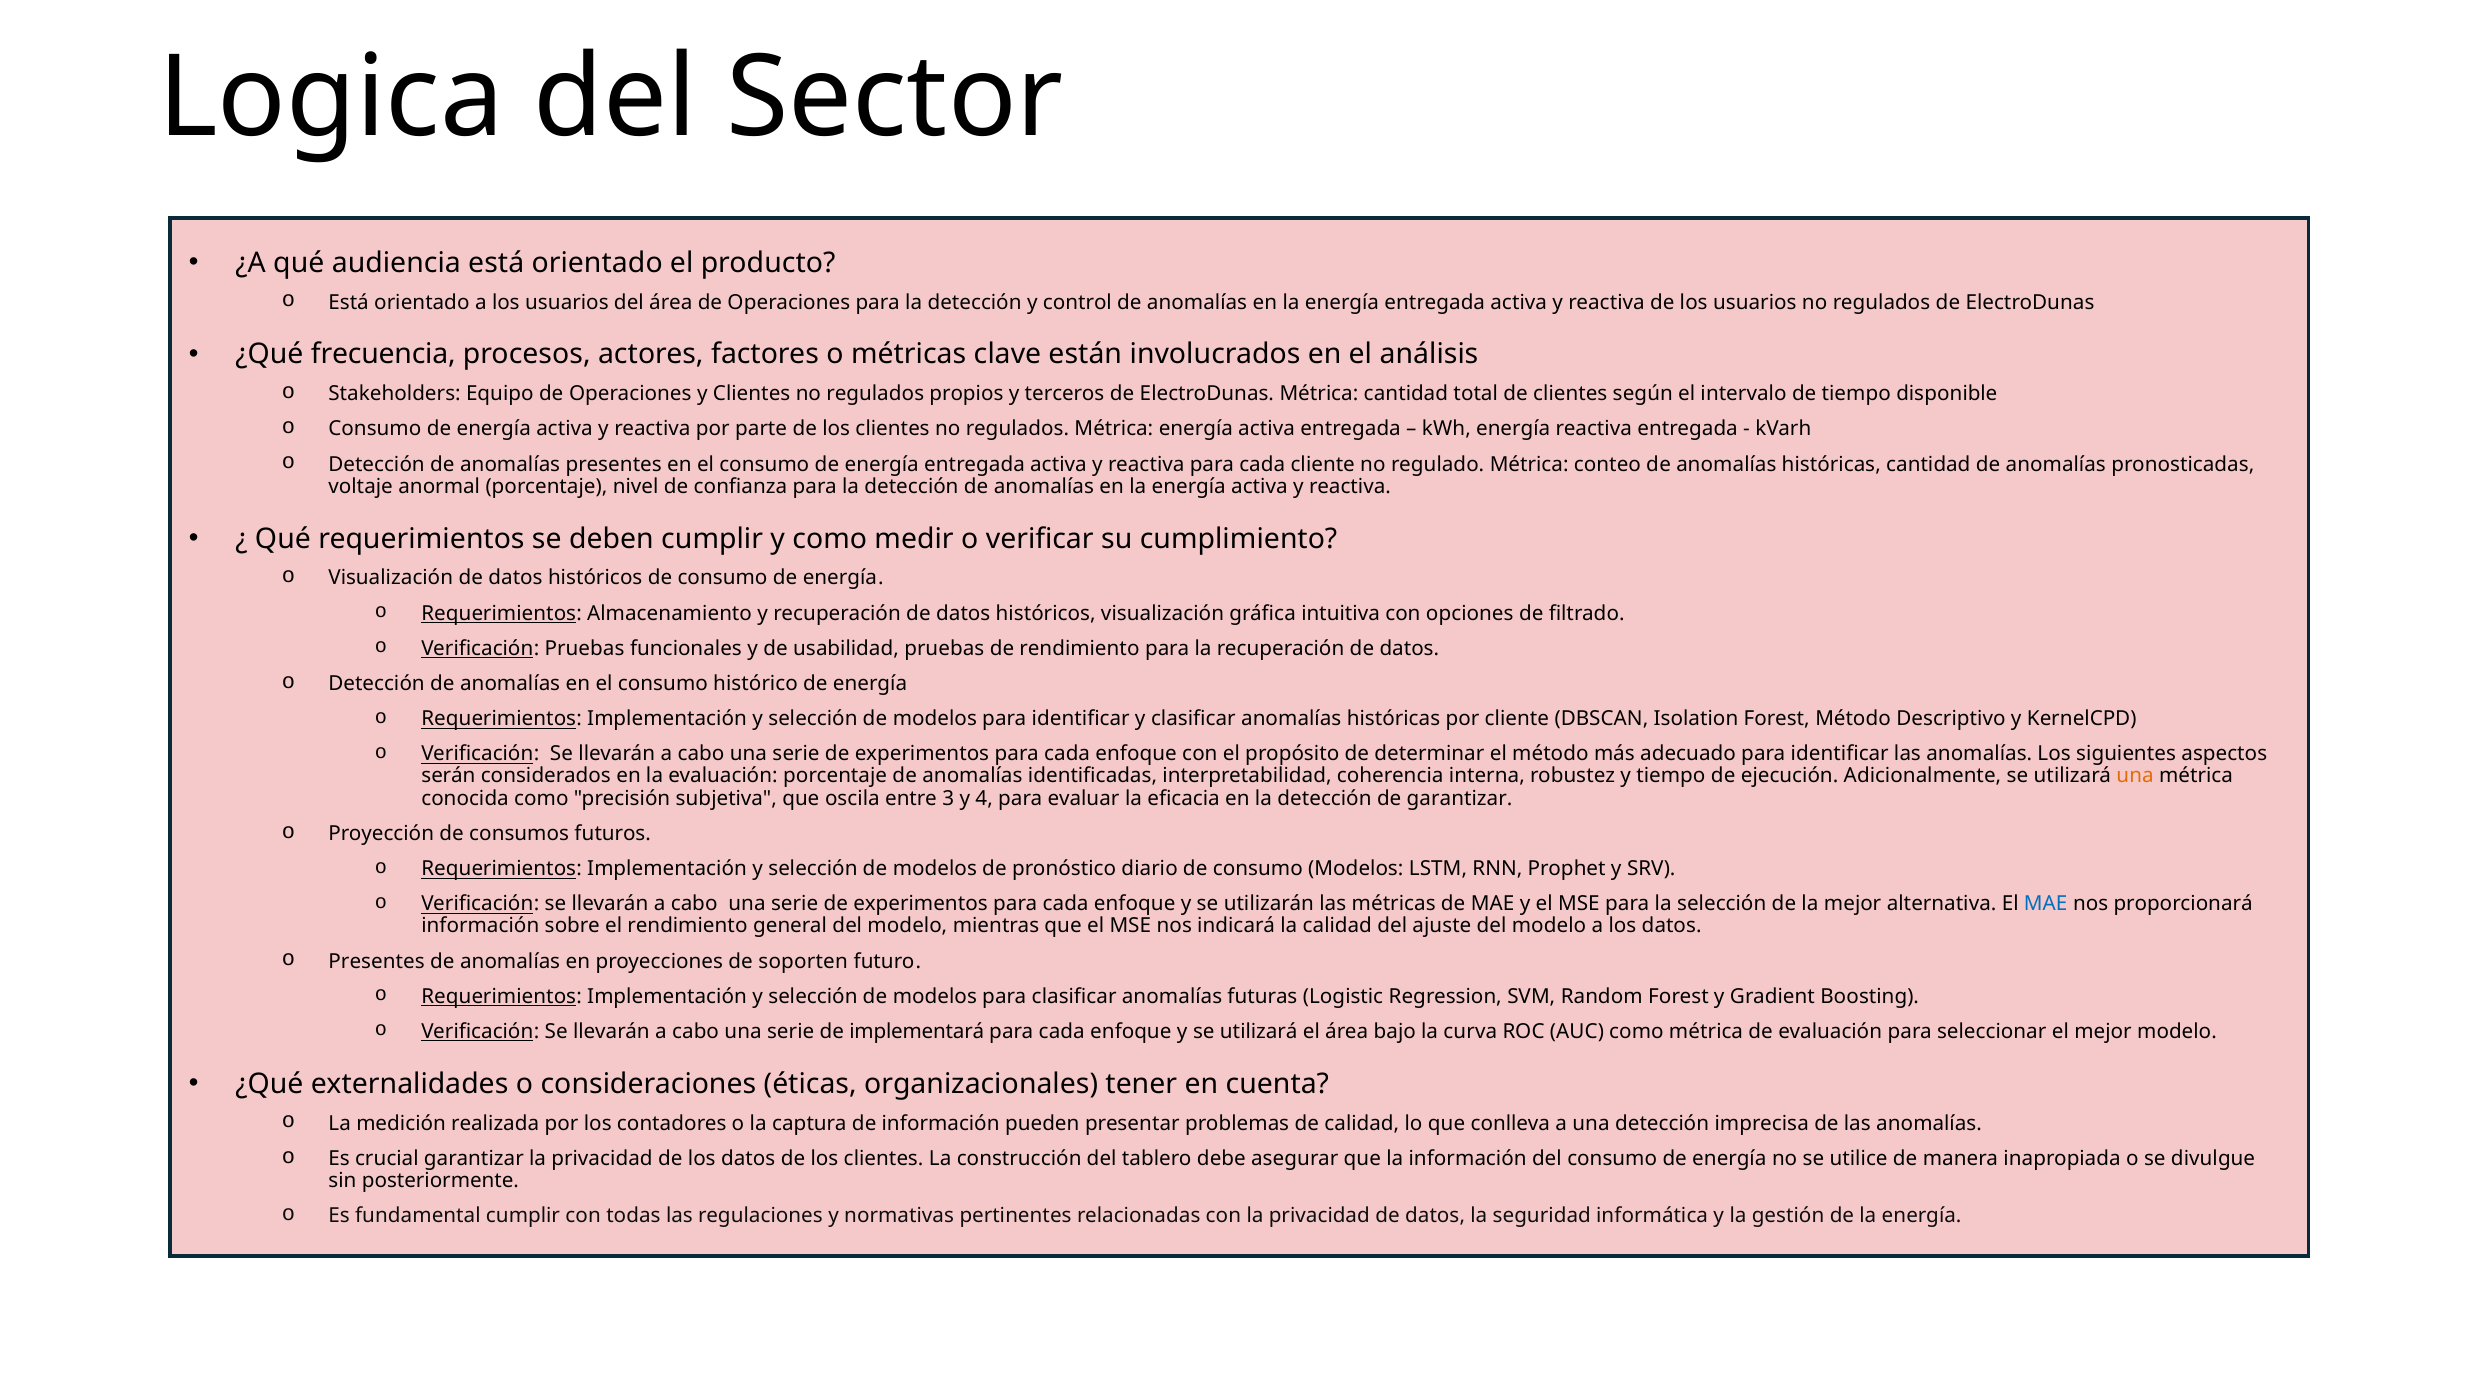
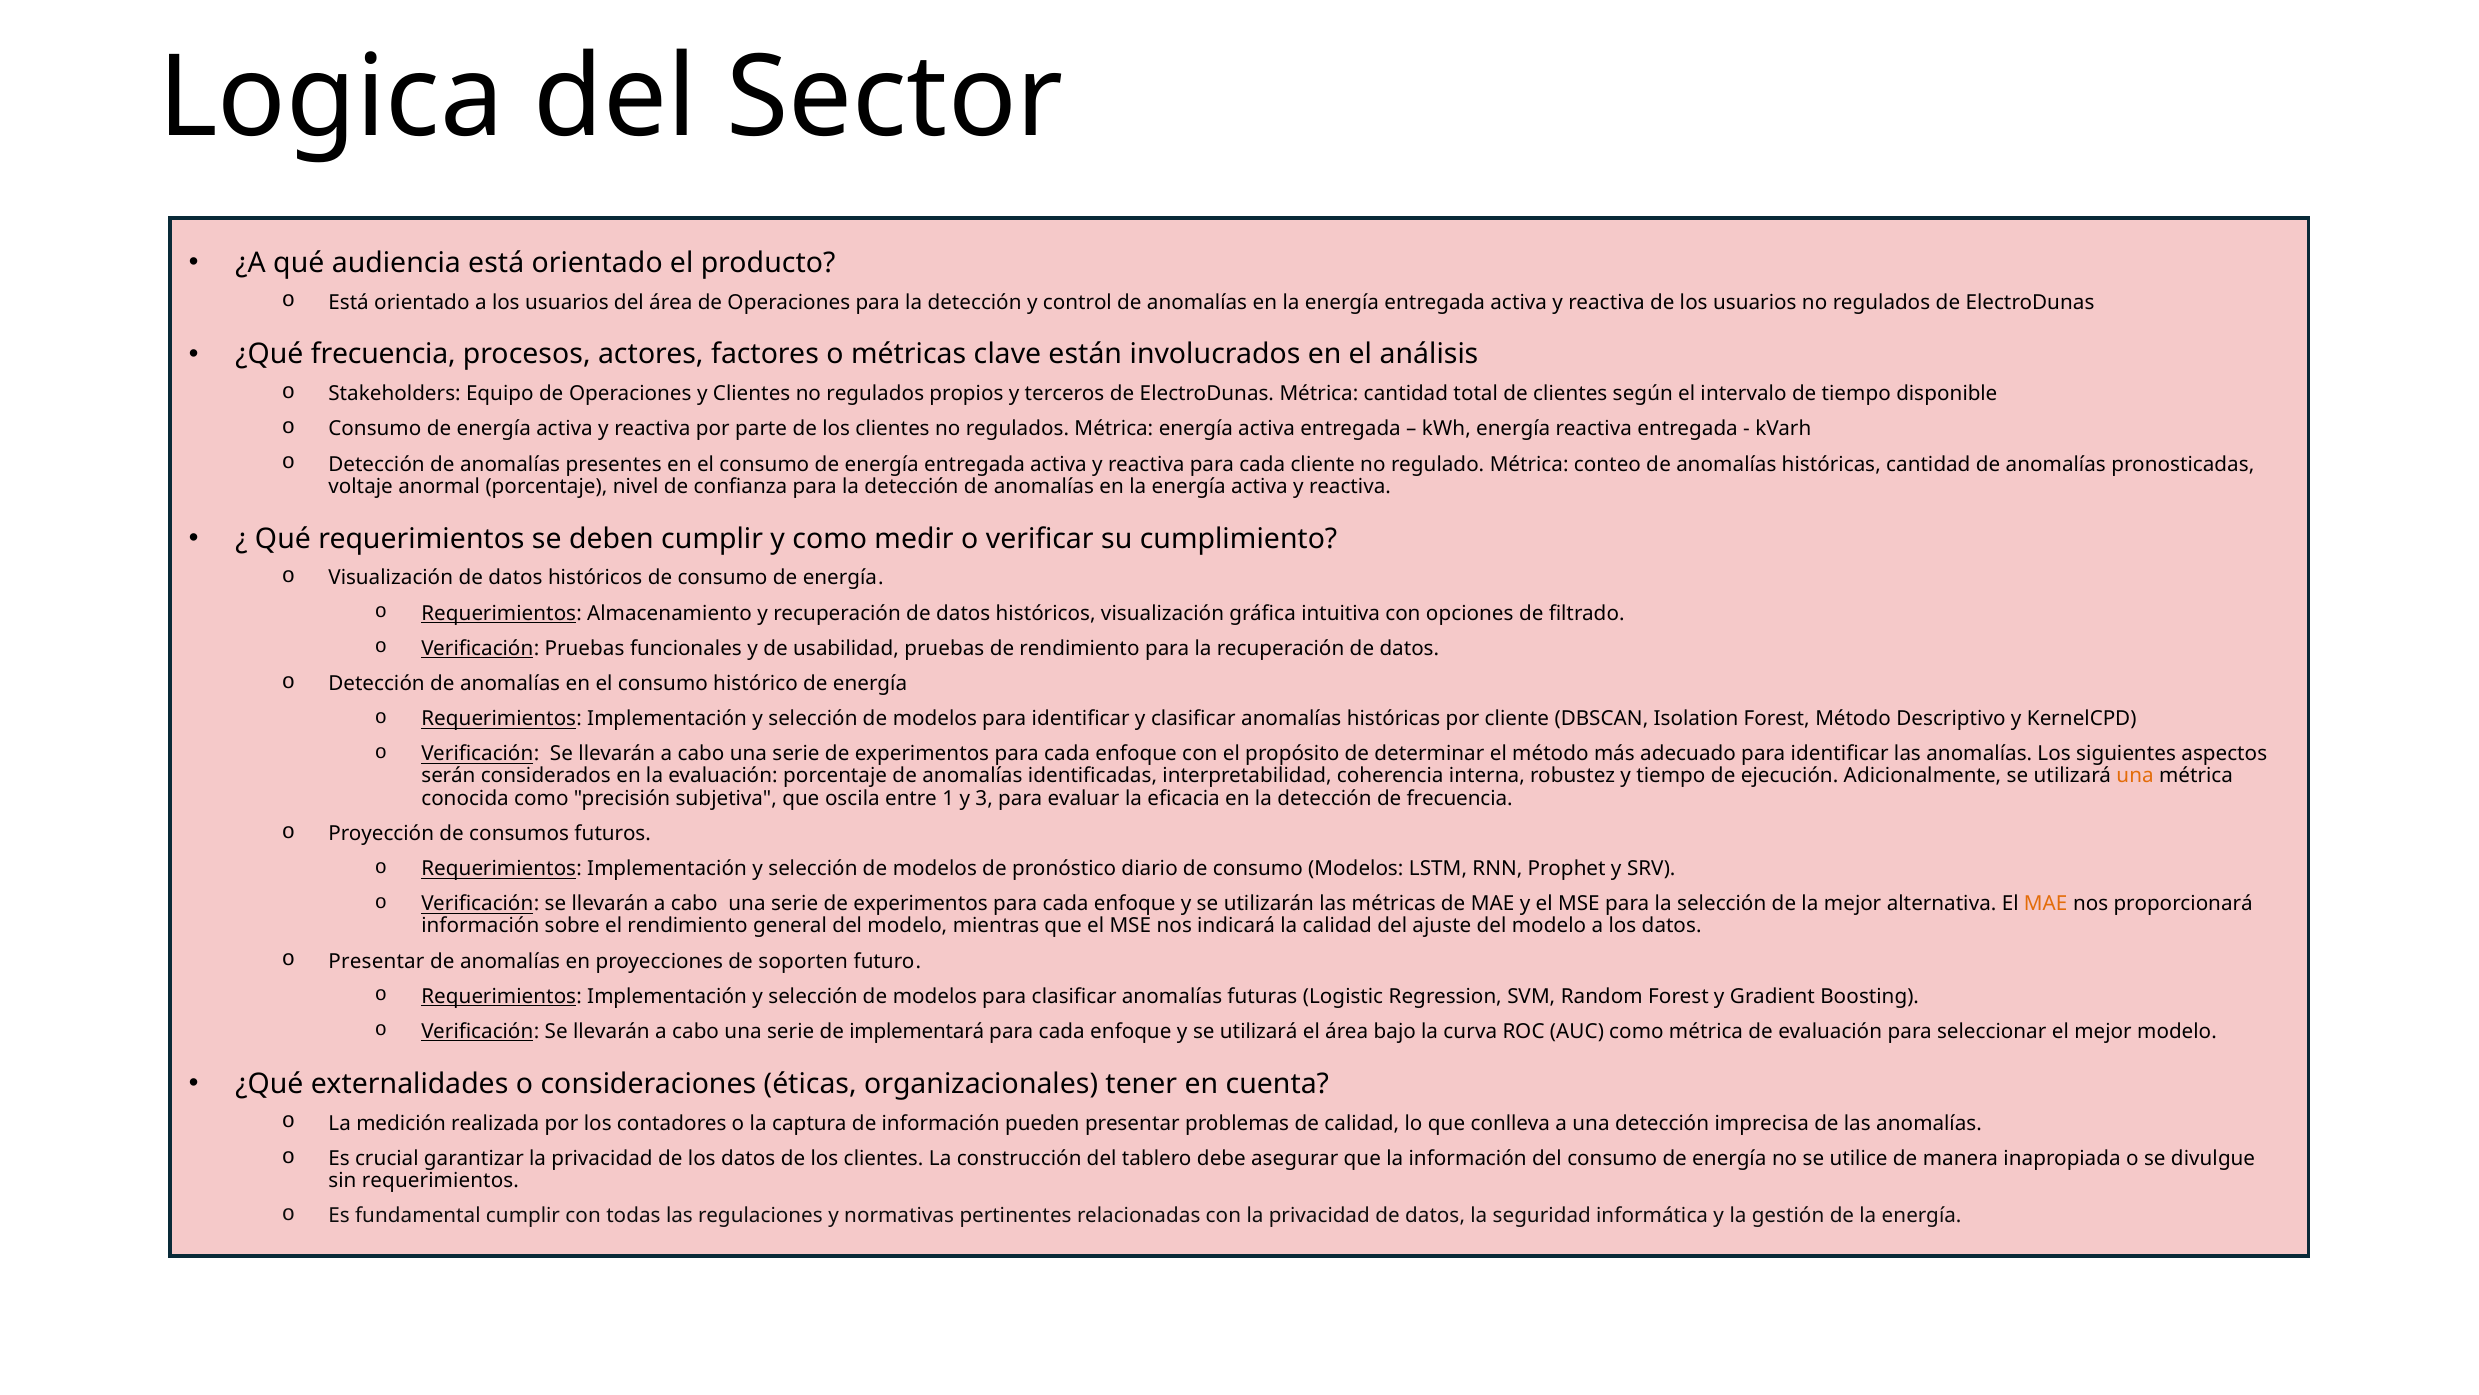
3: 3 -> 1
4: 4 -> 3
de garantizar: garantizar -> frecuencia
MAE at (2046, 903) colour: blue -> orange
o Presentes: Presentes -> Presentar
sin posteriormente: posteriormente -> requerimientos
